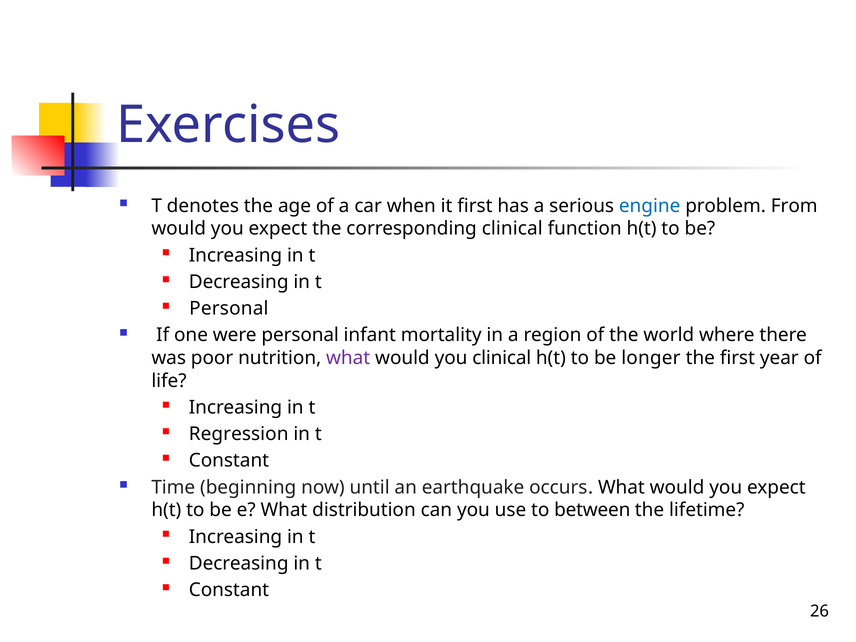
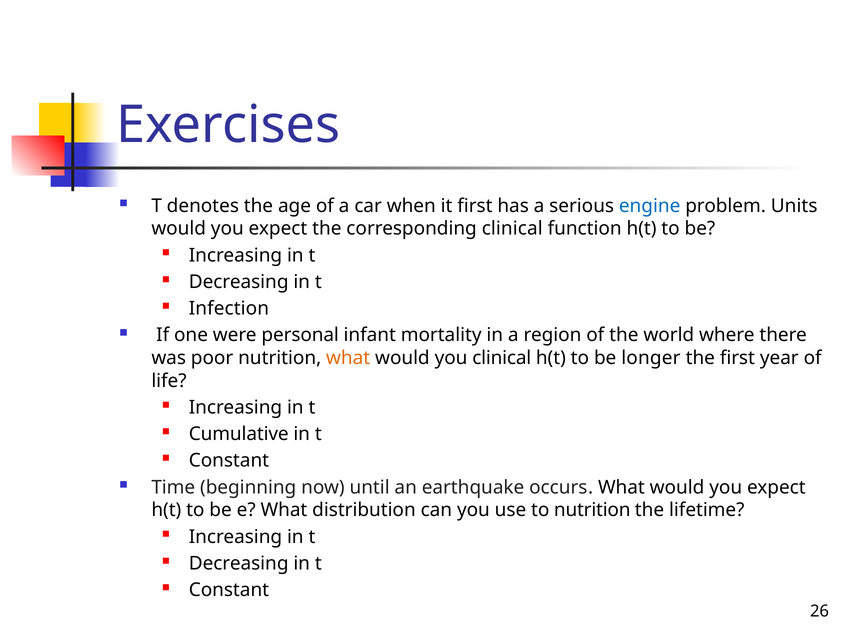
From: From -> Units
Personal at (229, 309): Personal -> Infection
what at (348, 358) colour: purple -> orange
Regression: Regression -> Cumulative
to between: between -> nutrition
